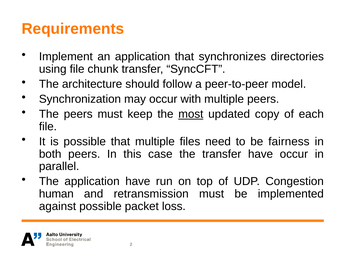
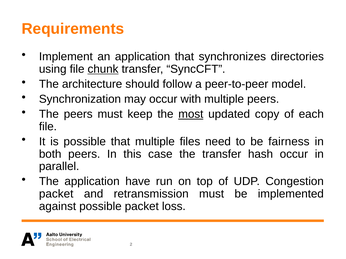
chunk underline: none -> present
transfer have: have -> hash
human at (56, 194): human -> packet
